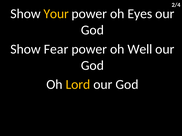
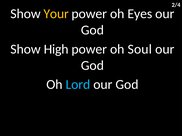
Fear: Fear -> High
Well: Well -> Soul
Lord colour: yellow -> light blue
